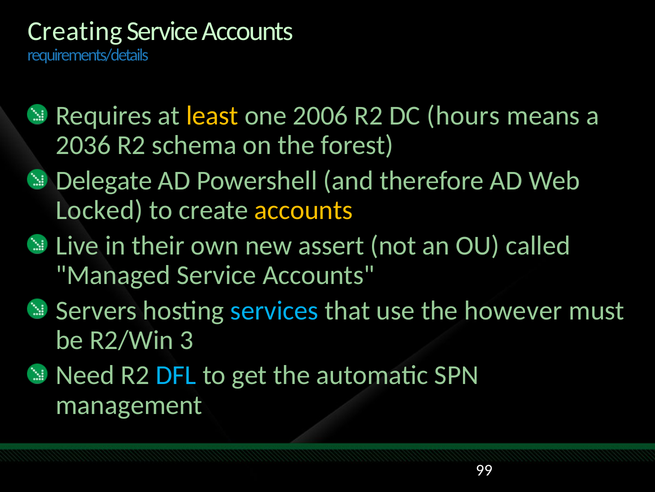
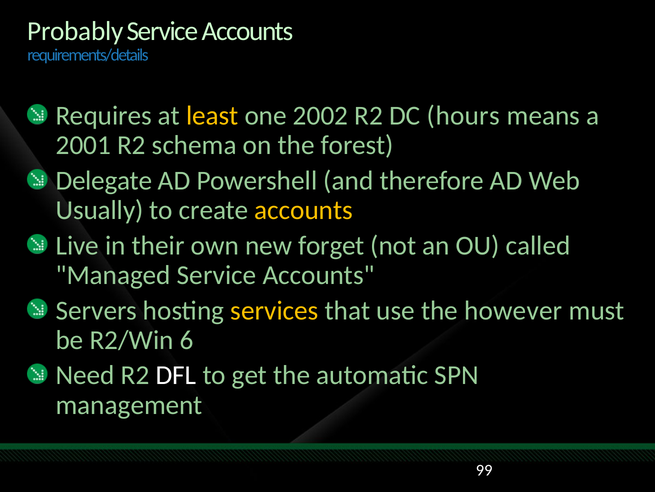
Creating: Creating -> Probably
2006: 2006 -> 2002
2036: 2036 -> 2001
Locked: Locked -> Usually
assert: assert -> forget
services colour: light blue -> yellow
3: 3 -> 6
DFL colour: light blue -> white
